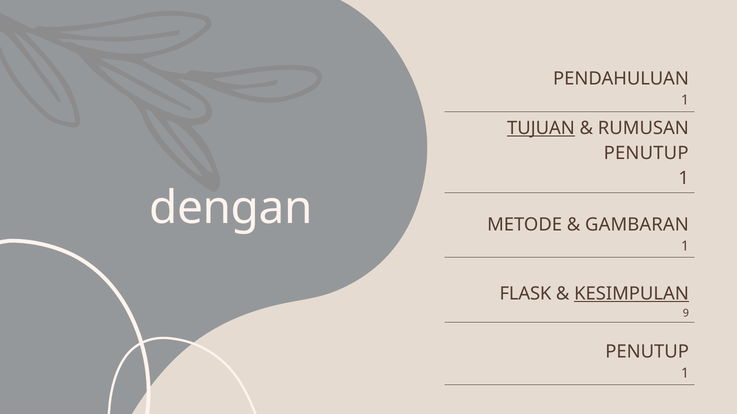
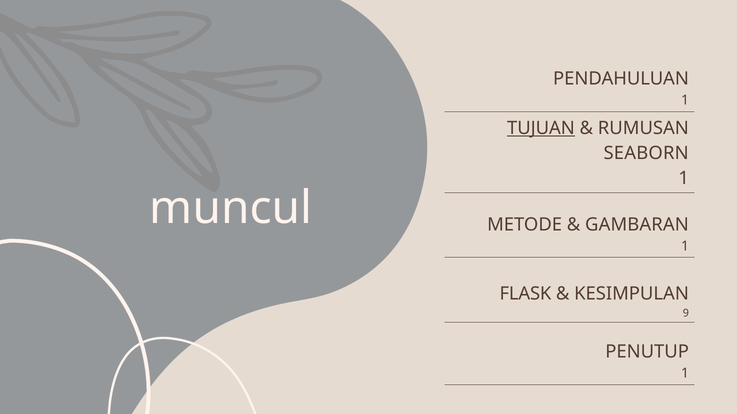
PENUTUP at (646, 153): PENUTUP -> SEABORN
dengan: dengan -> muncul
KESIMPULAN underline: present -> none
